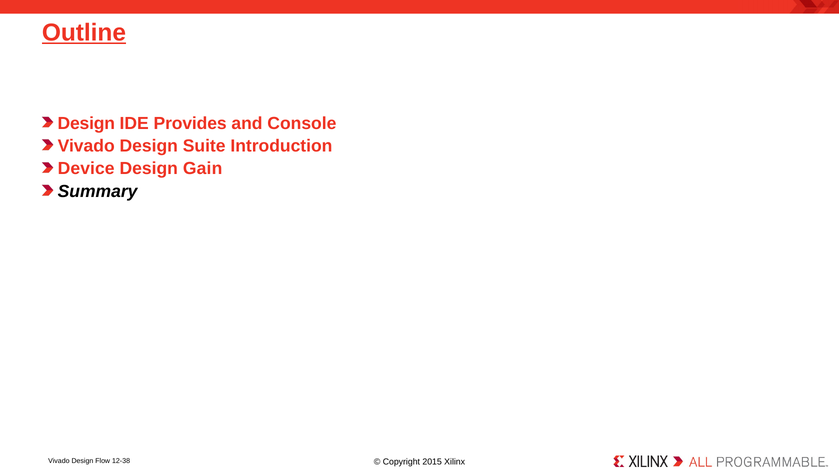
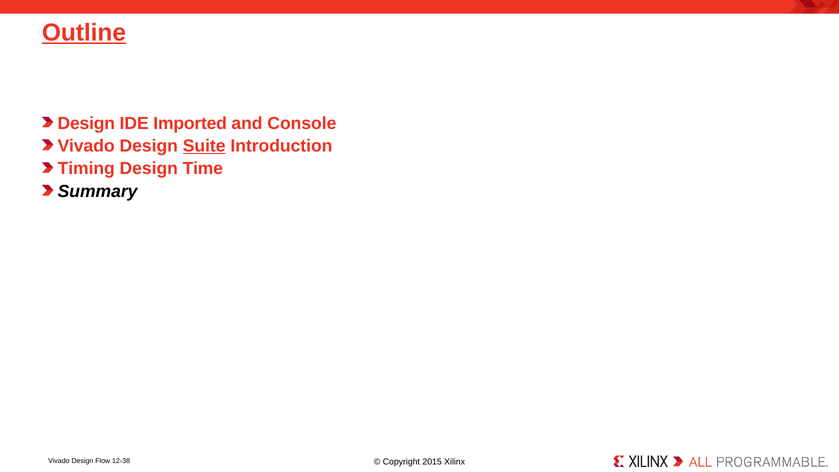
Provides: Provides -> Imported
Suite underline: none -> present
Device: Device -> Timing
Gain: Gain -> Time
